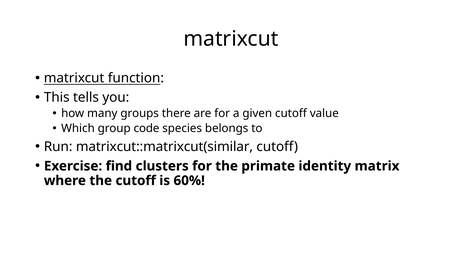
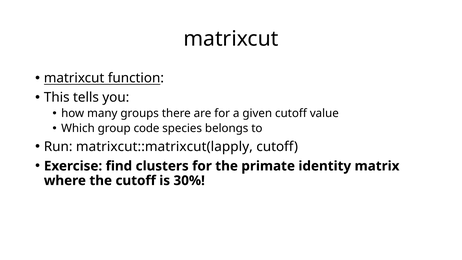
matrixcut::matrixcut(similar: matrixcut::matrixcut(similar -> matrixcut::matrixcut(lapply
60%: 60% -> 30%
